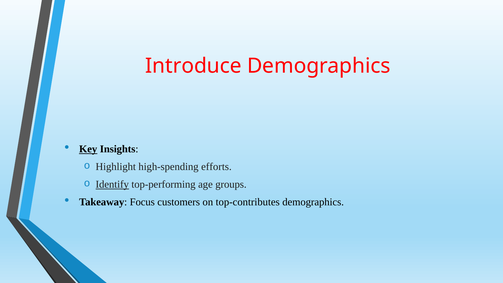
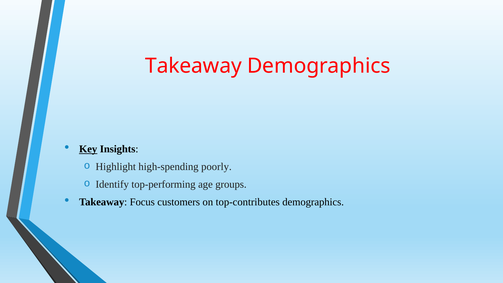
Introduce at (193, 66): Introduce -> Takeaway
efforts: efforts -> poorly
Identify underline: present -> none
